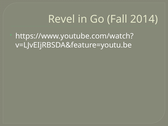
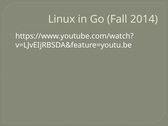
Revel: Revel -> Linux
